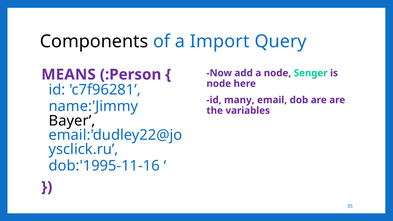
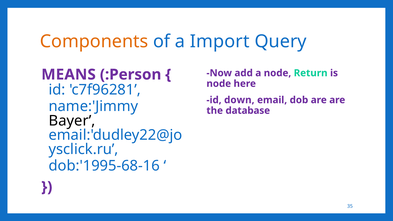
Components colour: black -> orange
Senger: Senger -> Return
many: many -> down
variables: variables -> database
dob:'1995-11-16: dob:'1995-11-16 -> dob:'1995-68-16
